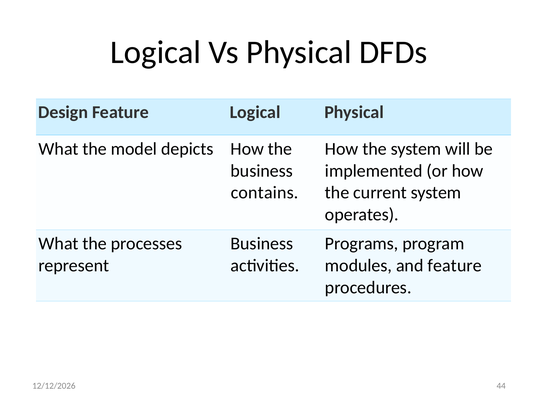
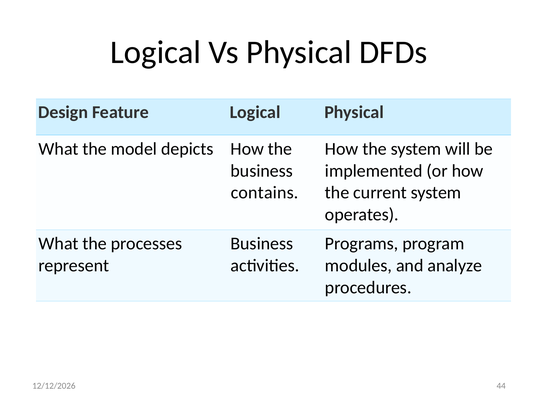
and feature: feature -> analyze
